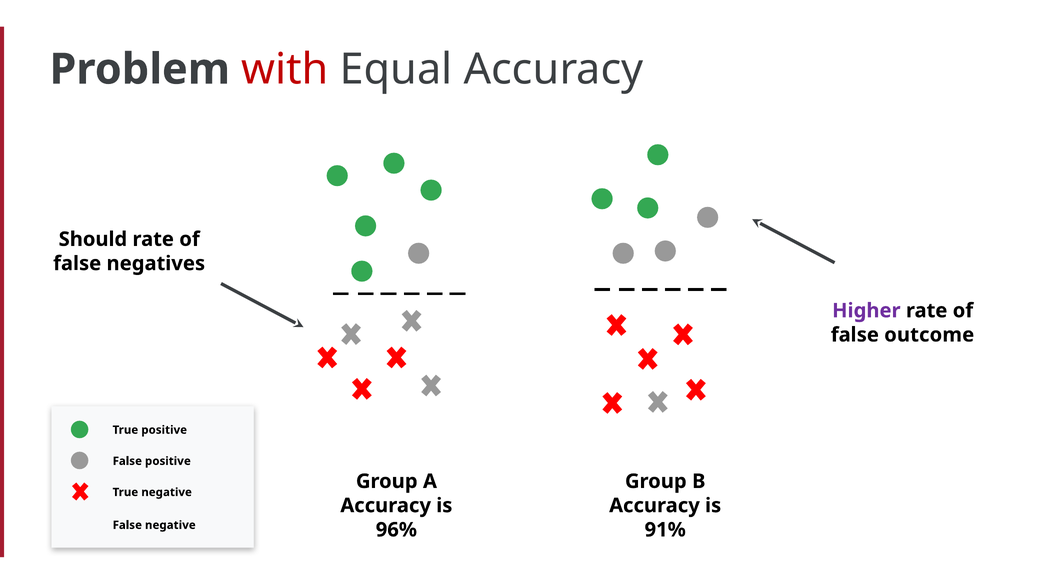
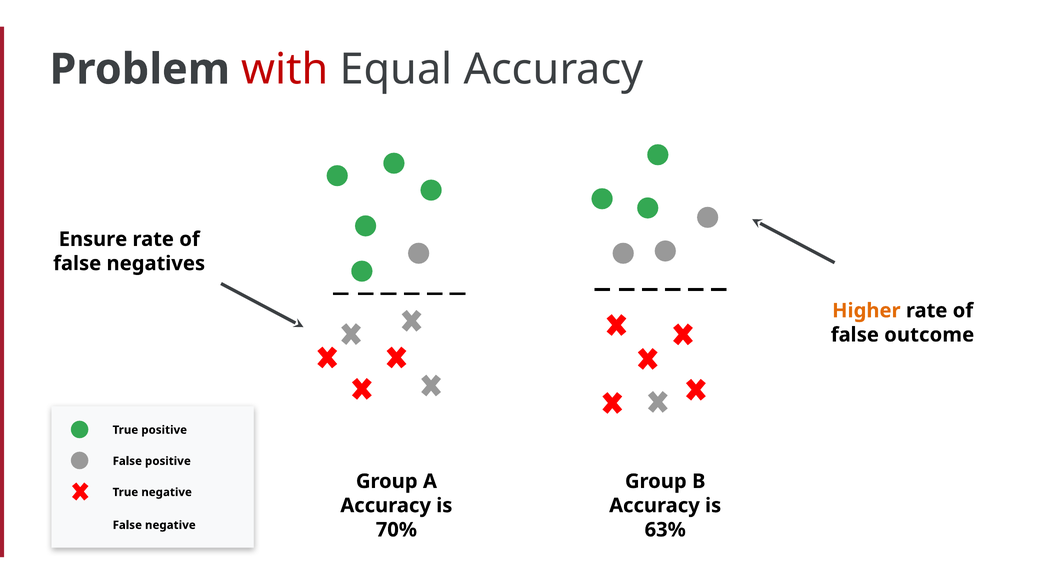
Should: Should -> Ensure
Higher colour: purple -> orange
96%: 96% -> 70%
91%: 91% -> 63%
